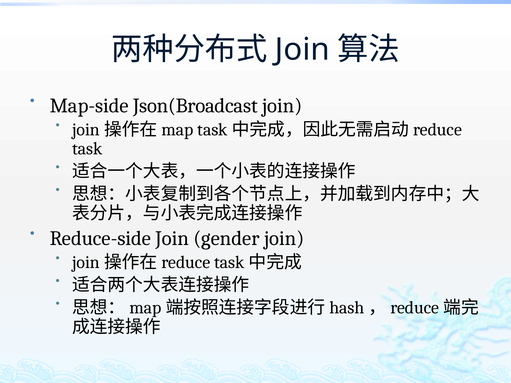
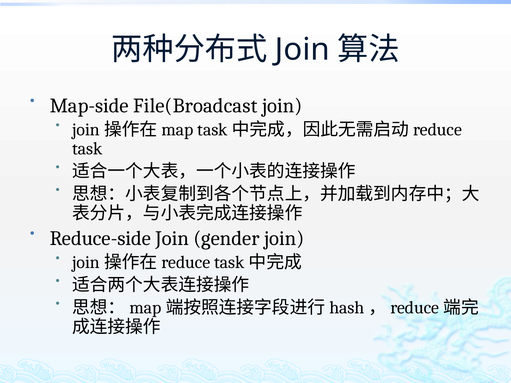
Json(Broadcast: Json(Broadcast -> File(Broadcast
